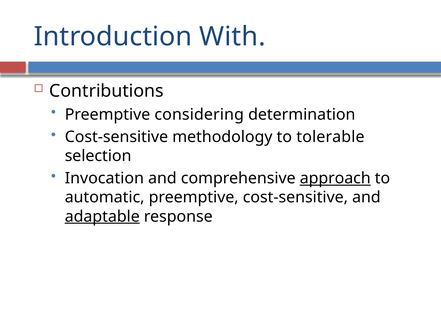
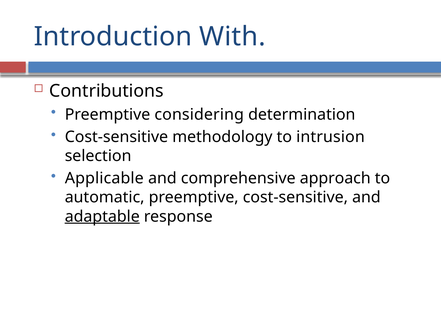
tolerable: tolerable -> intrusion
Invocation: Invocation -> Applicable
approach underline: present -> none
